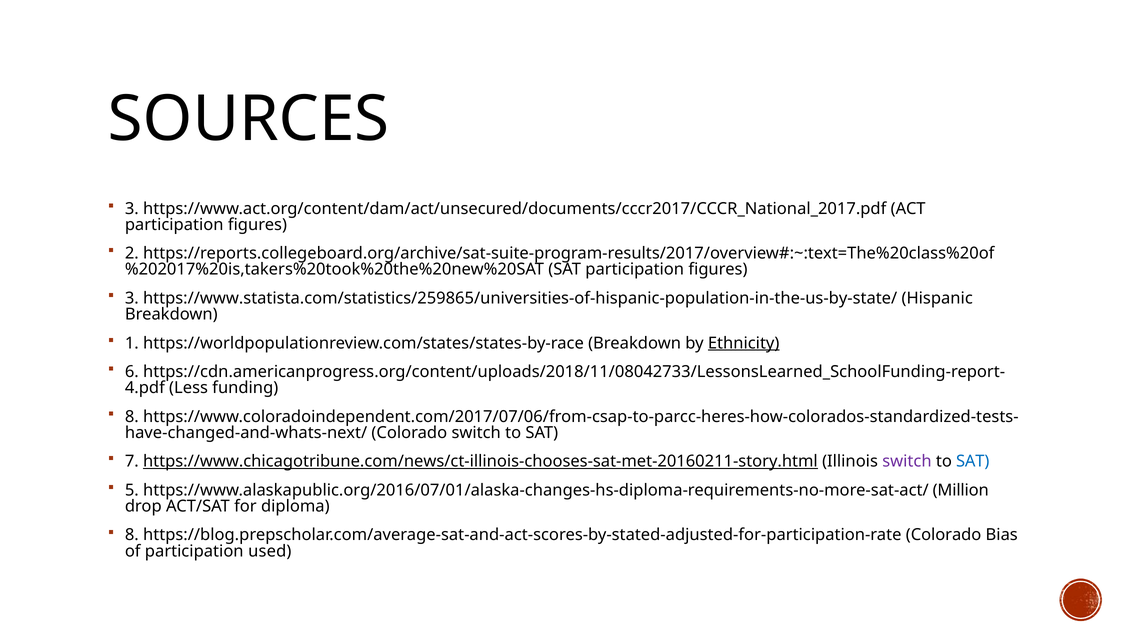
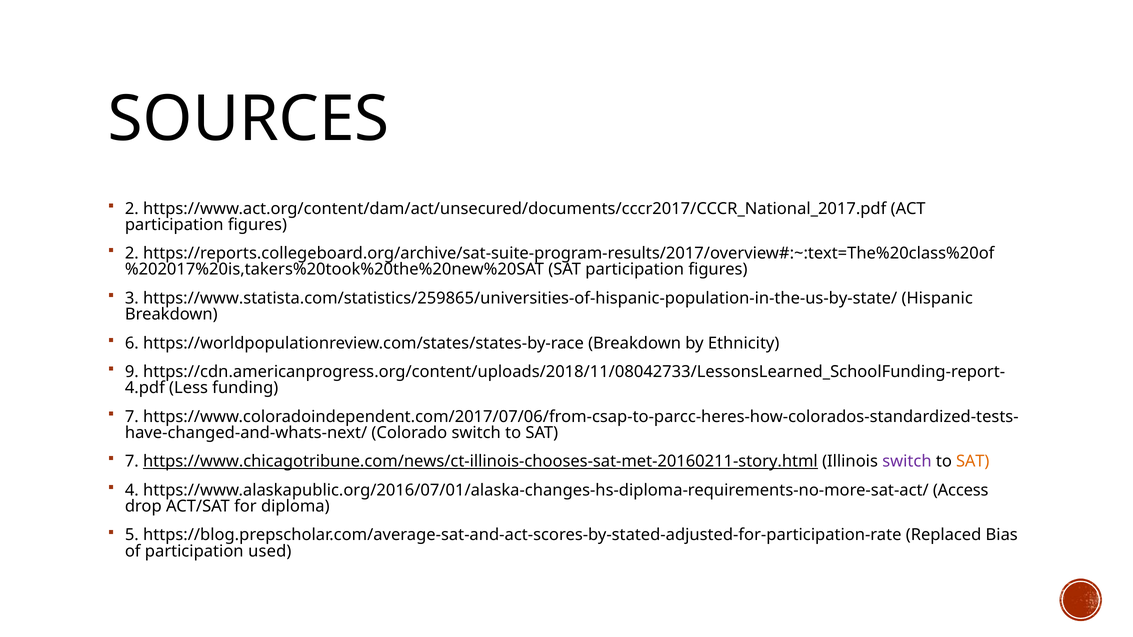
3 at (132, 209): 3 -> 2
1: 1 -> 6
Ethnicity underline: present -> none
6: 6 -> 9
8 at (132, 417): 8 -> 7
SAT at (973, 462) colour: blue -> orange
5: 5 -> 4
Million: Million -> Access
8 at (132, 535): 8 -> 5
https://blog.prepscholar.com/average-sat-and-act-scores-by-stated-adjusted-for-participation-rate Colorado: Colorado -> Replaced
